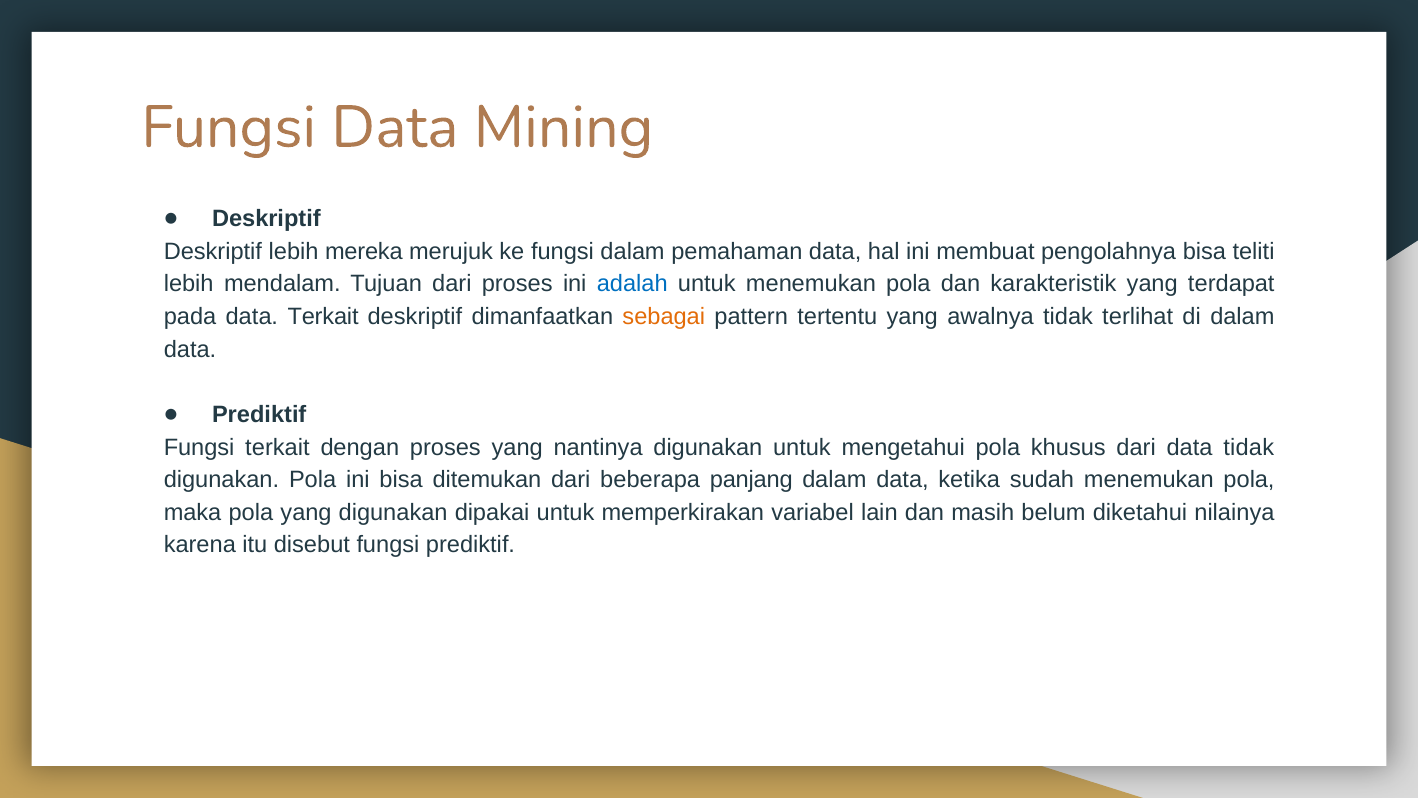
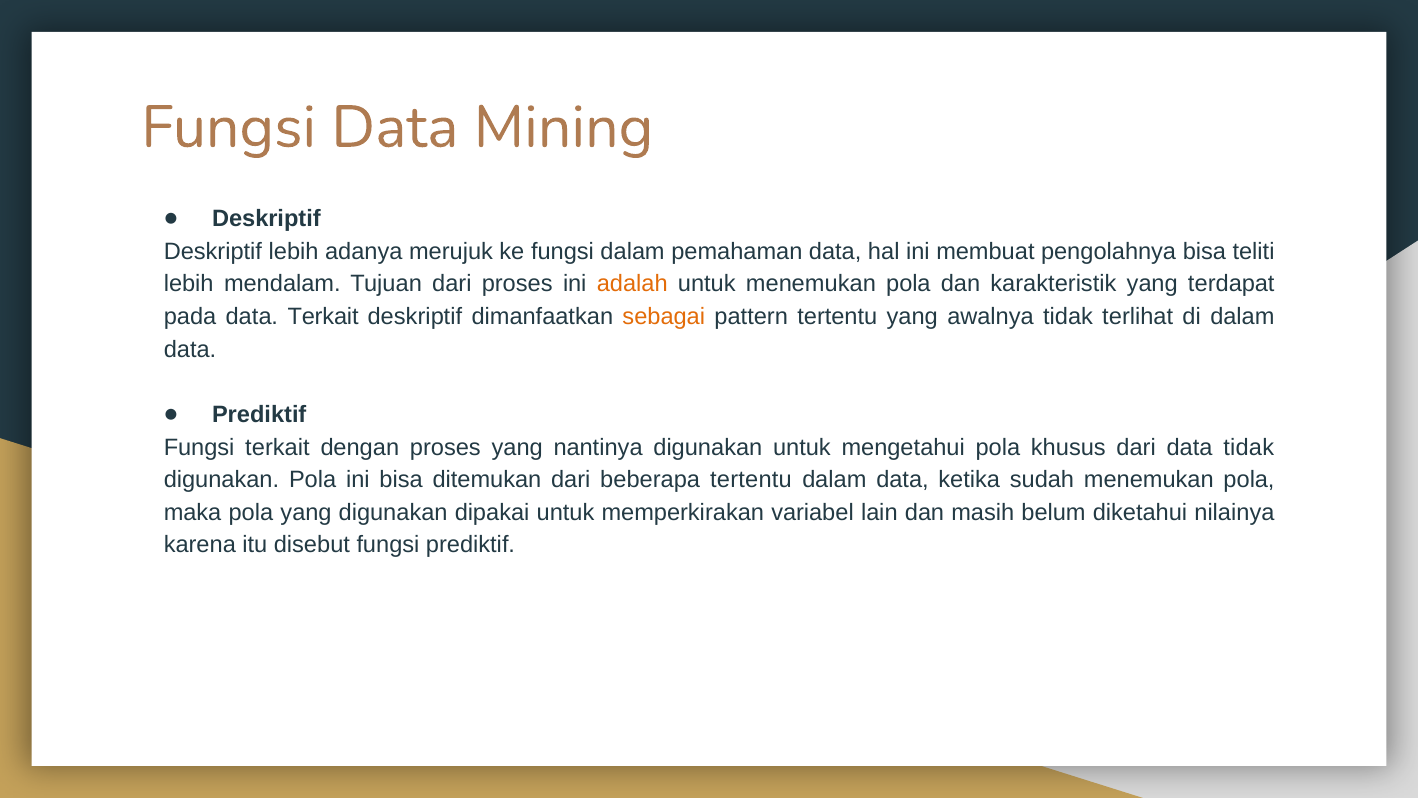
mereka: mereka -> adanya
adalah colour: blue -> orange
beberapa panjang: panjang -> tertentu
